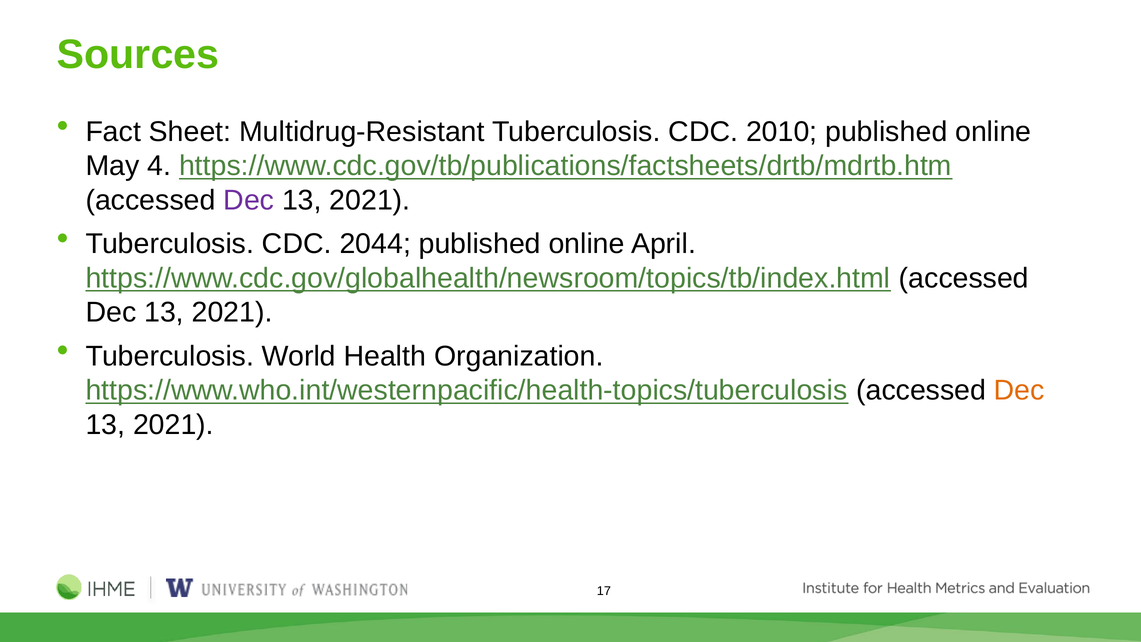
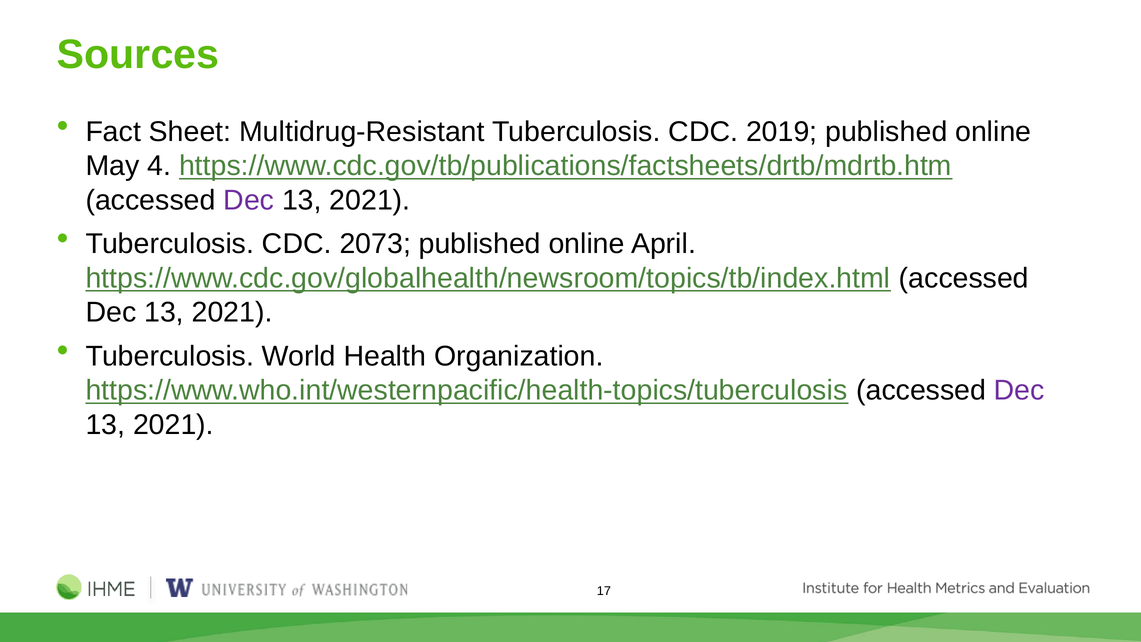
2010: 2010 -> 2019
2044: 2044 -> 2073
Dec at (1019, 390) colour: orange -> purple
